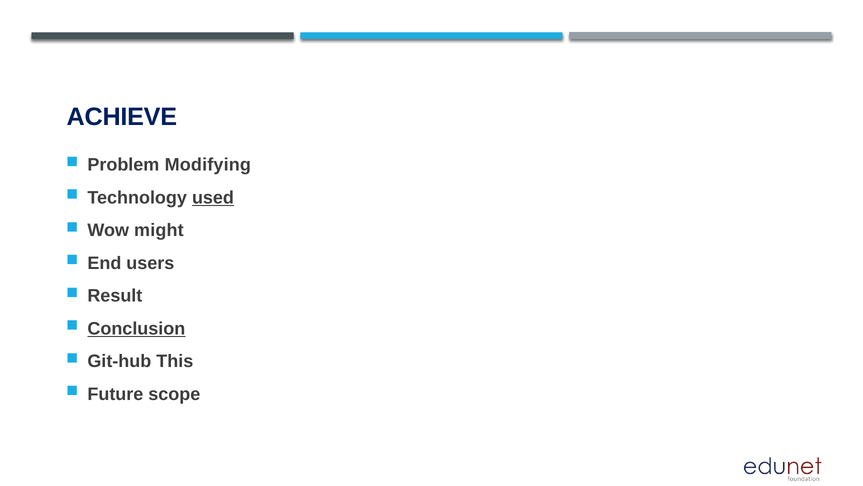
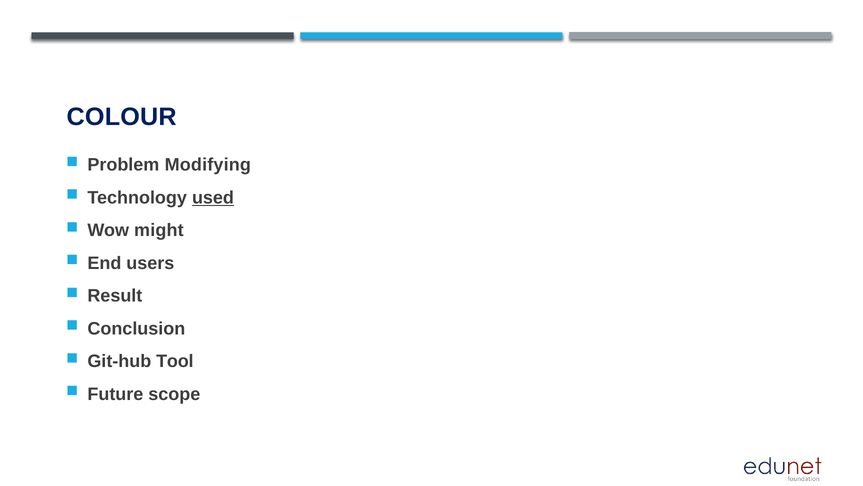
ACHIEVE: ACHIEVE -> COLOUR
Conclusion underline: present -> none
This: This -> Tool
